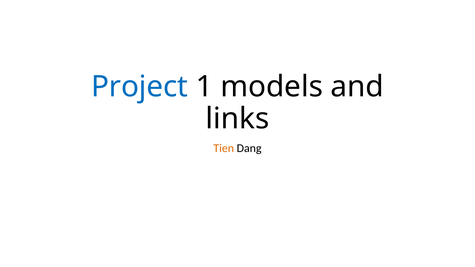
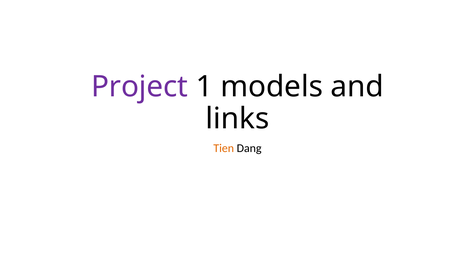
Project colour: blue -> purple
